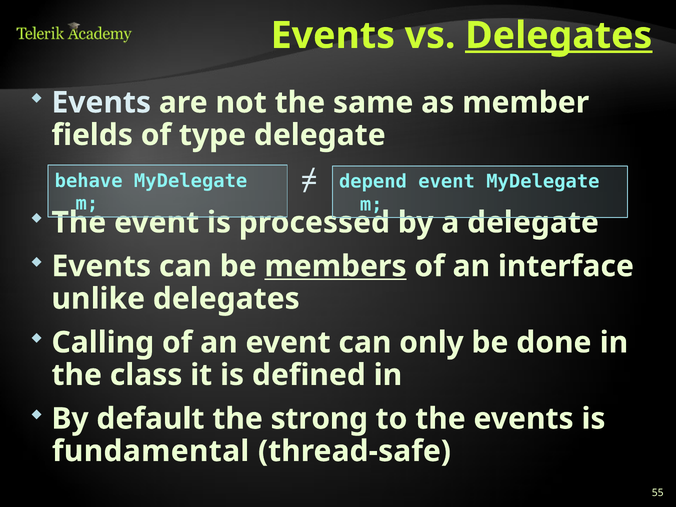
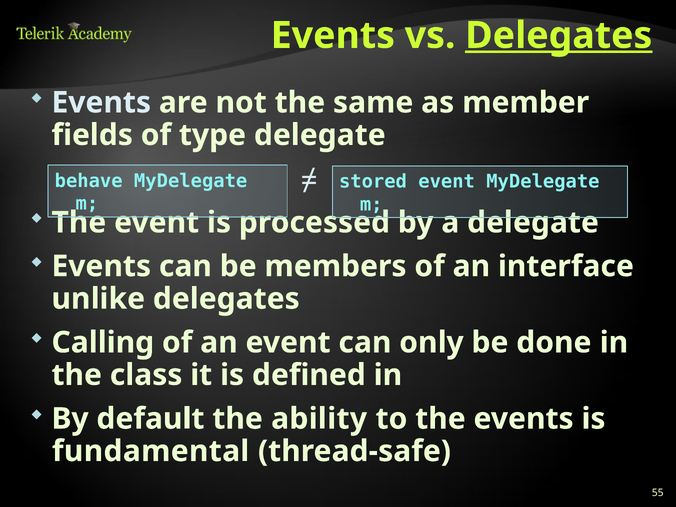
depend: depend -> stored
members underline: present -> none
strong: strong -> ability
